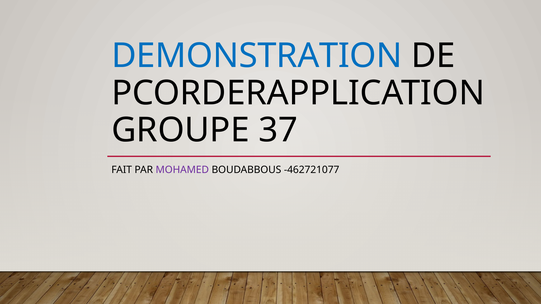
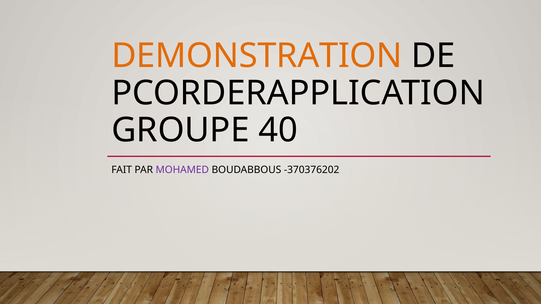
DEMONSTRATION colour: blue -> orange
37: 37 -> 40
-462721077: -462721077 -> -370376202
